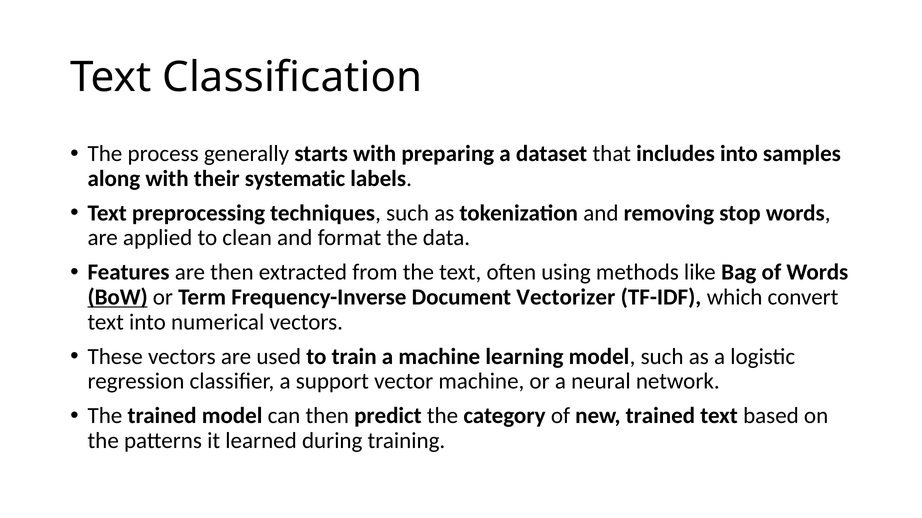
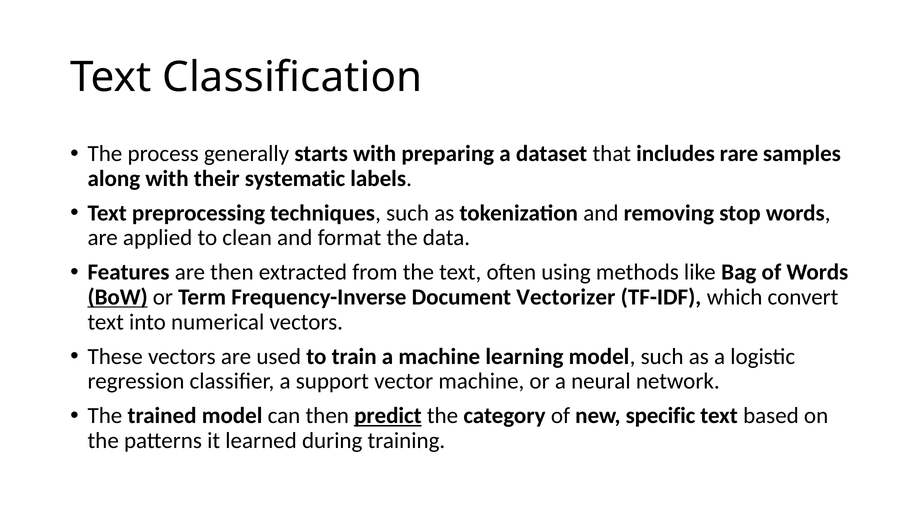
includes into: into -> rare
predict underline: none -> present
new trained: trained -> specific
